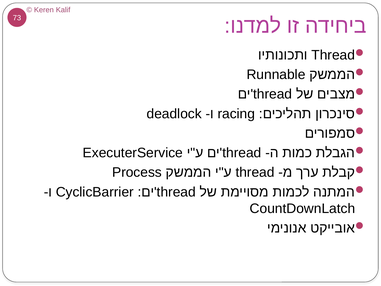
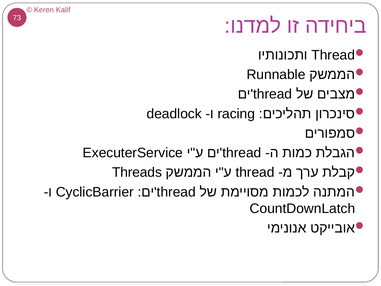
Process: Process -> Threads
